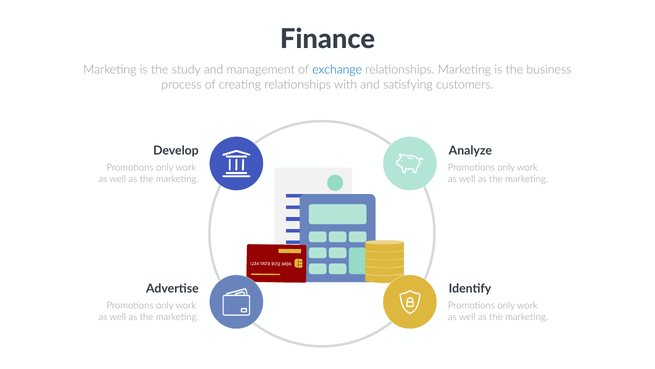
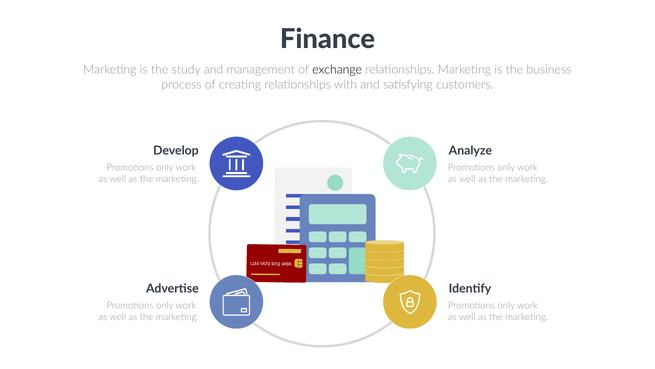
exchange colour: blue -> black
